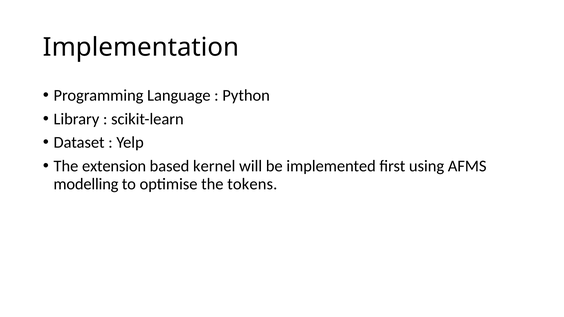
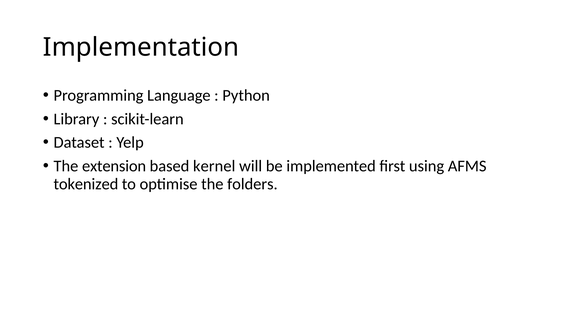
modelling: modelling -> tokenized
tokens: tokens -> folders
